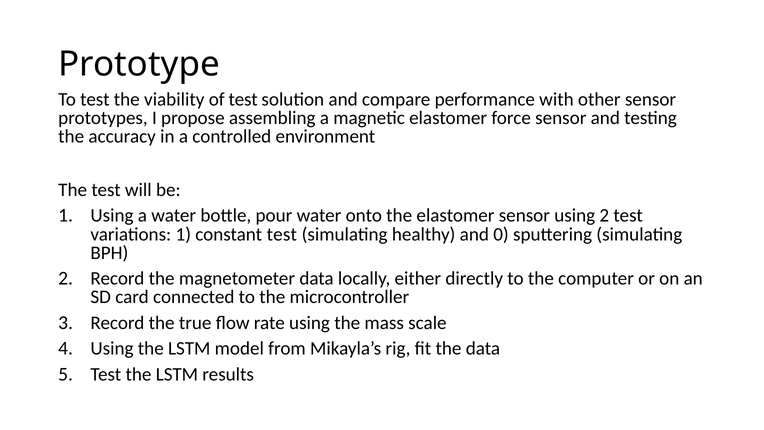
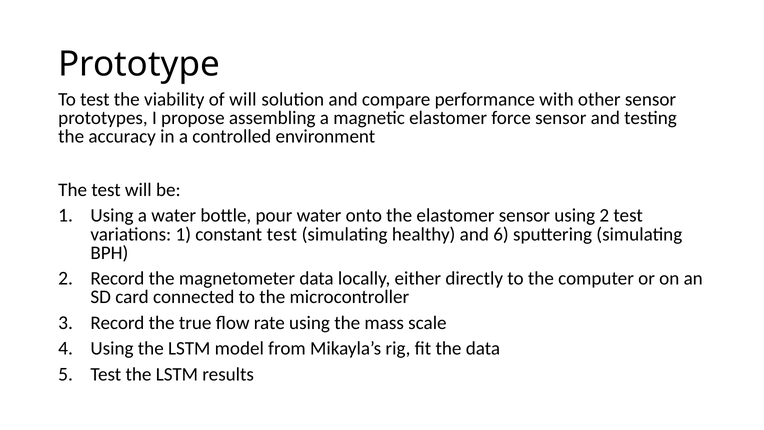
of test: test -> will
0: 0 -> 6
